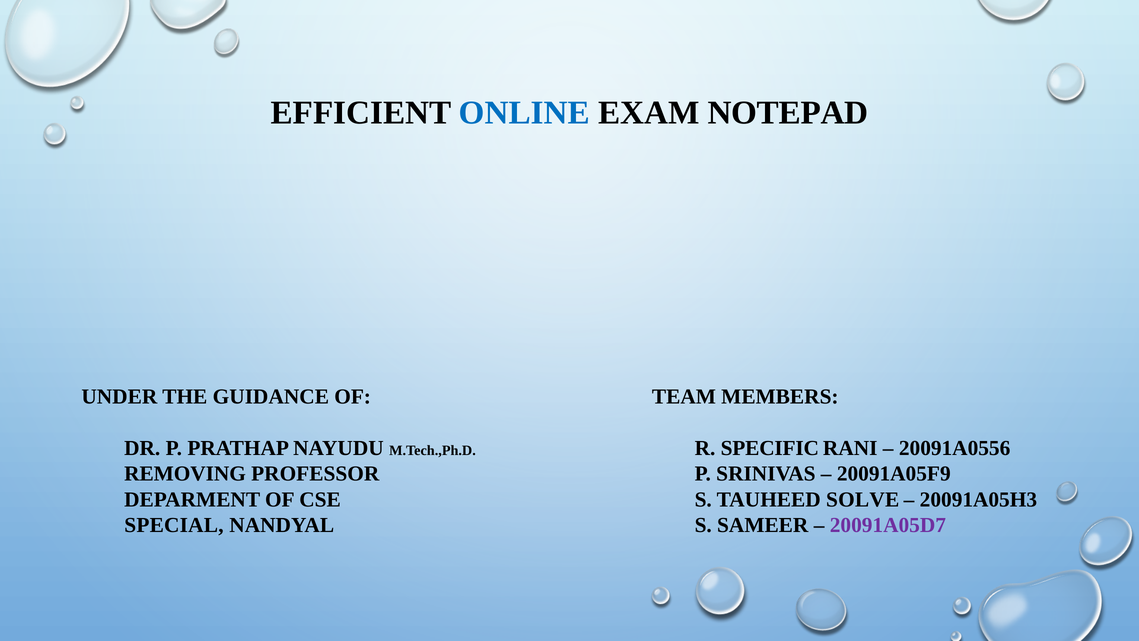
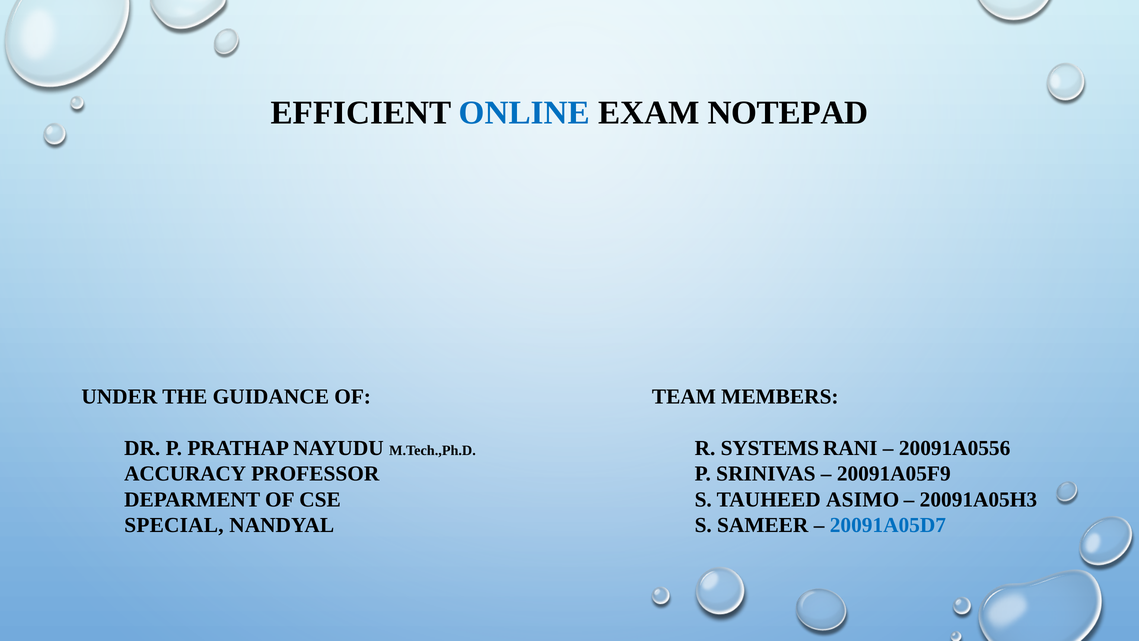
SPECIFIC: SPECIFIC -> SYSTEMS
REMOVING: REMOVING -> ACCURACY
SOLVE: SOLVE -> ASIMO
20091A05D7 colour: purple -> blue
